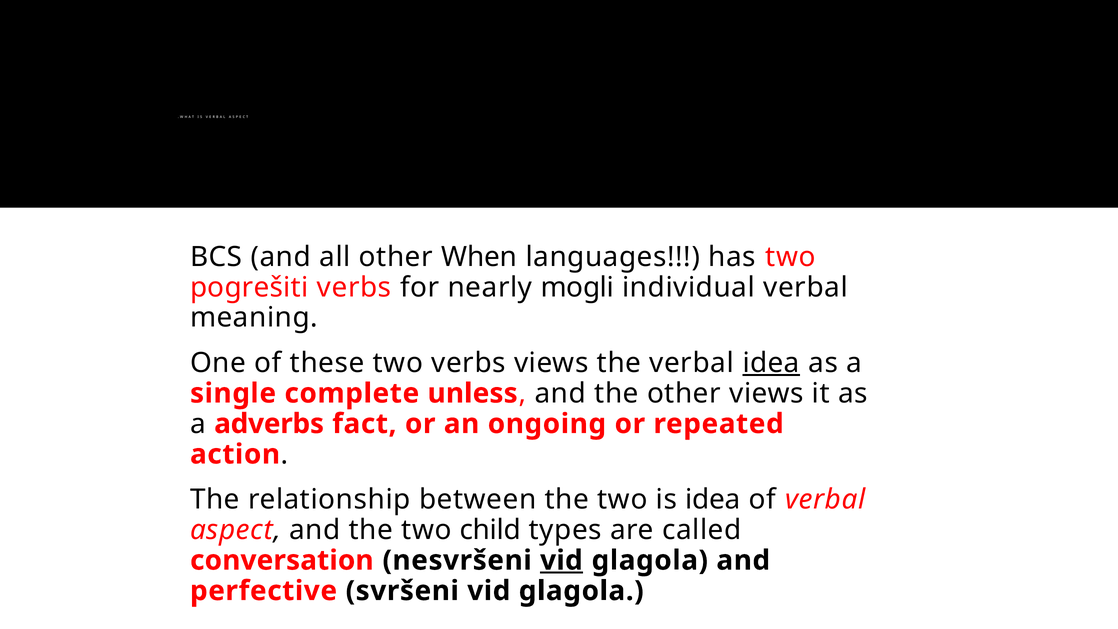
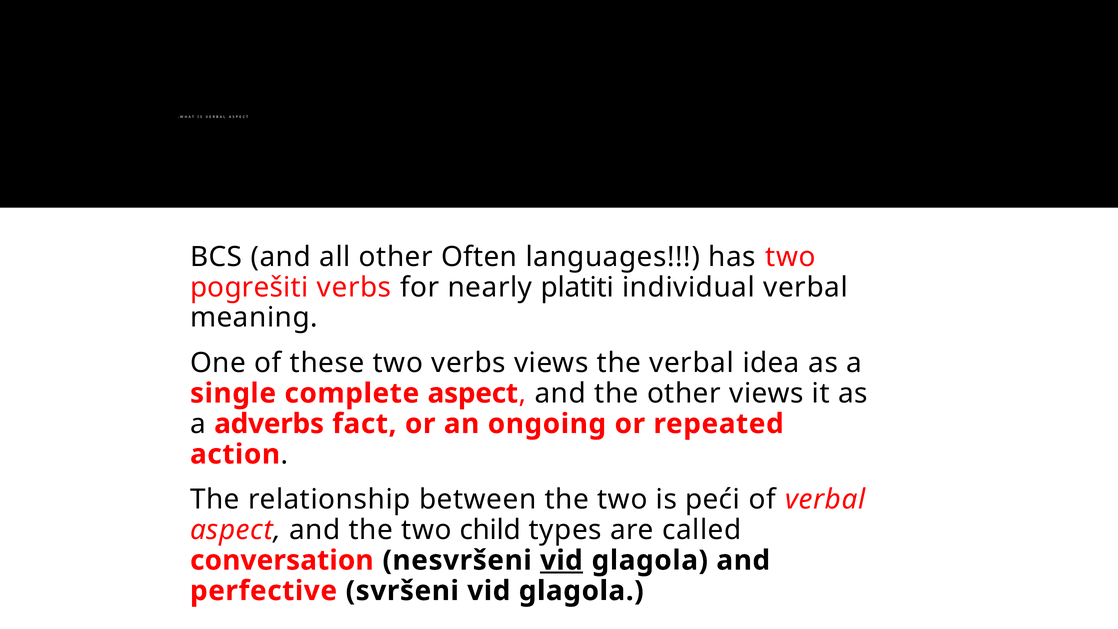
When: When -> Often
mogli: mogli -> platiti
idea at (771, 363) underline: present -> none
complete unless: unless -> aspect
is idea: idea -> peći
